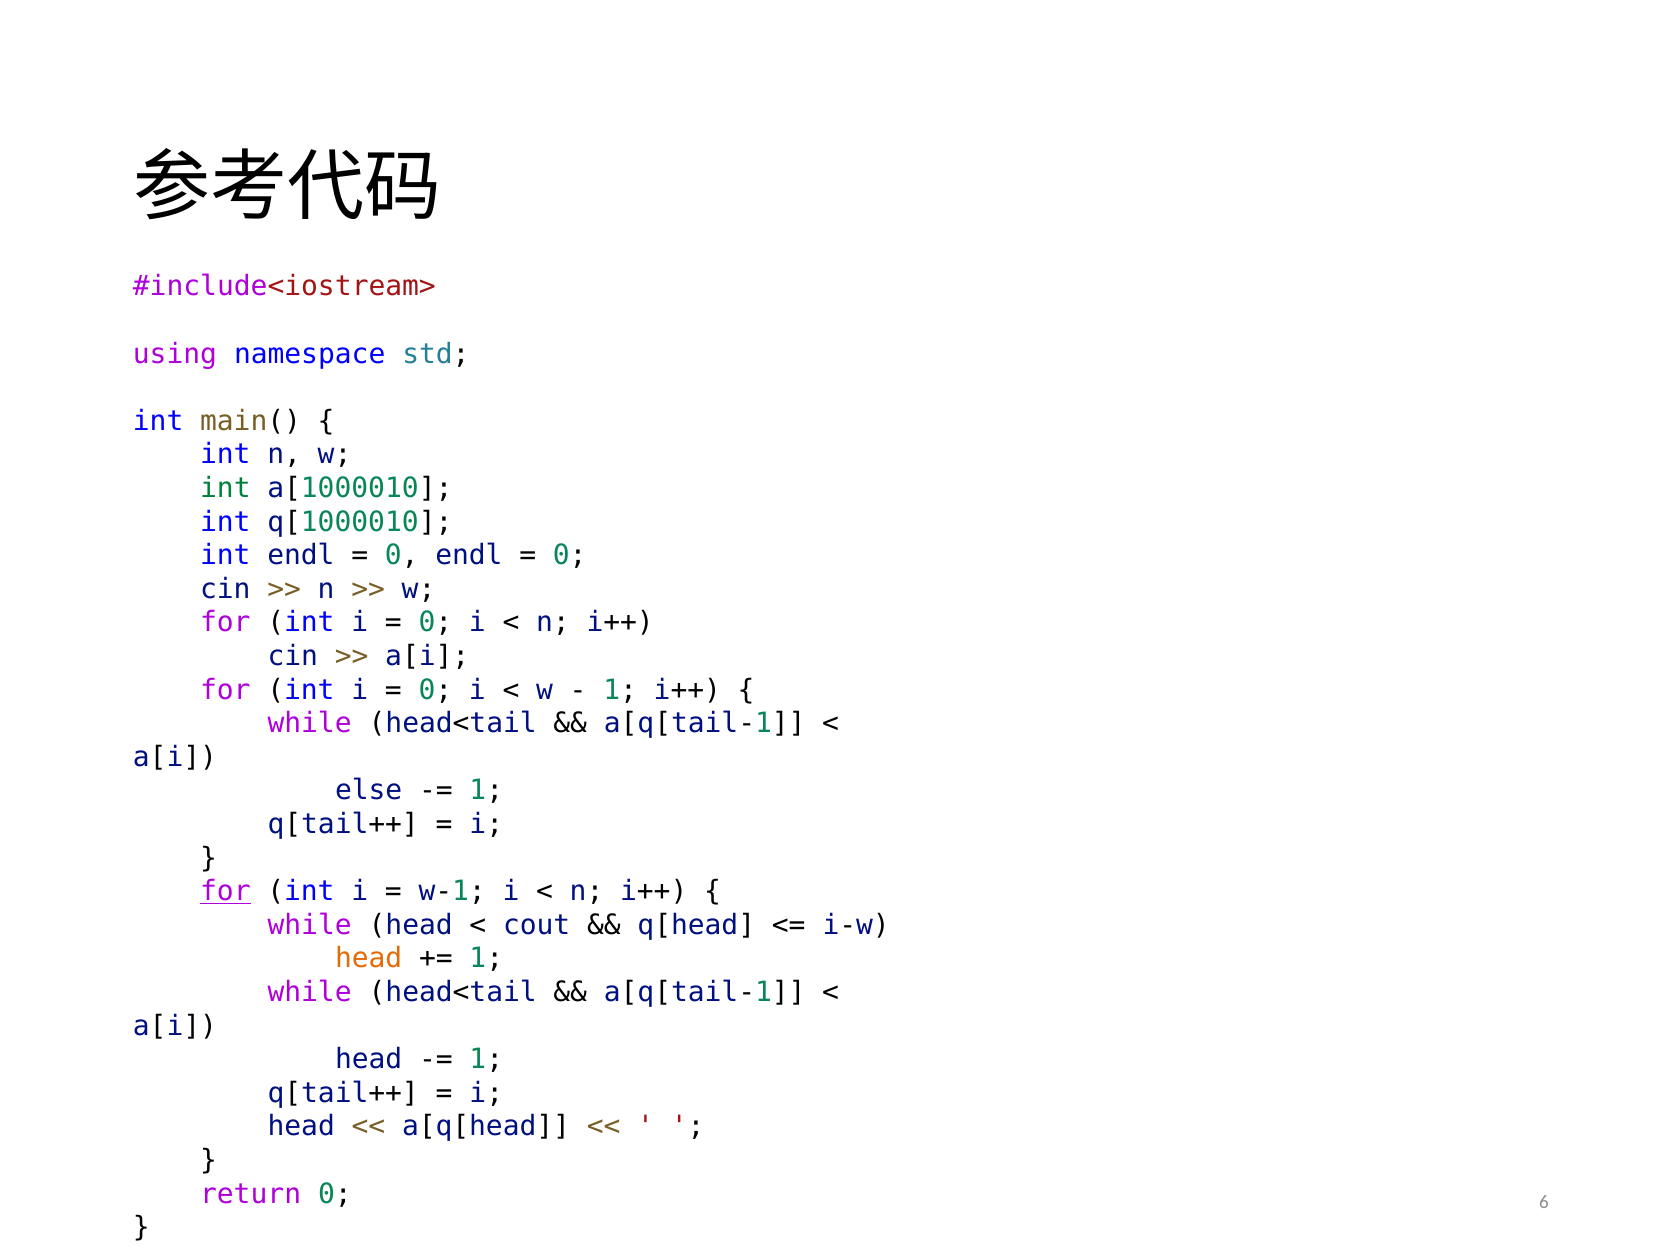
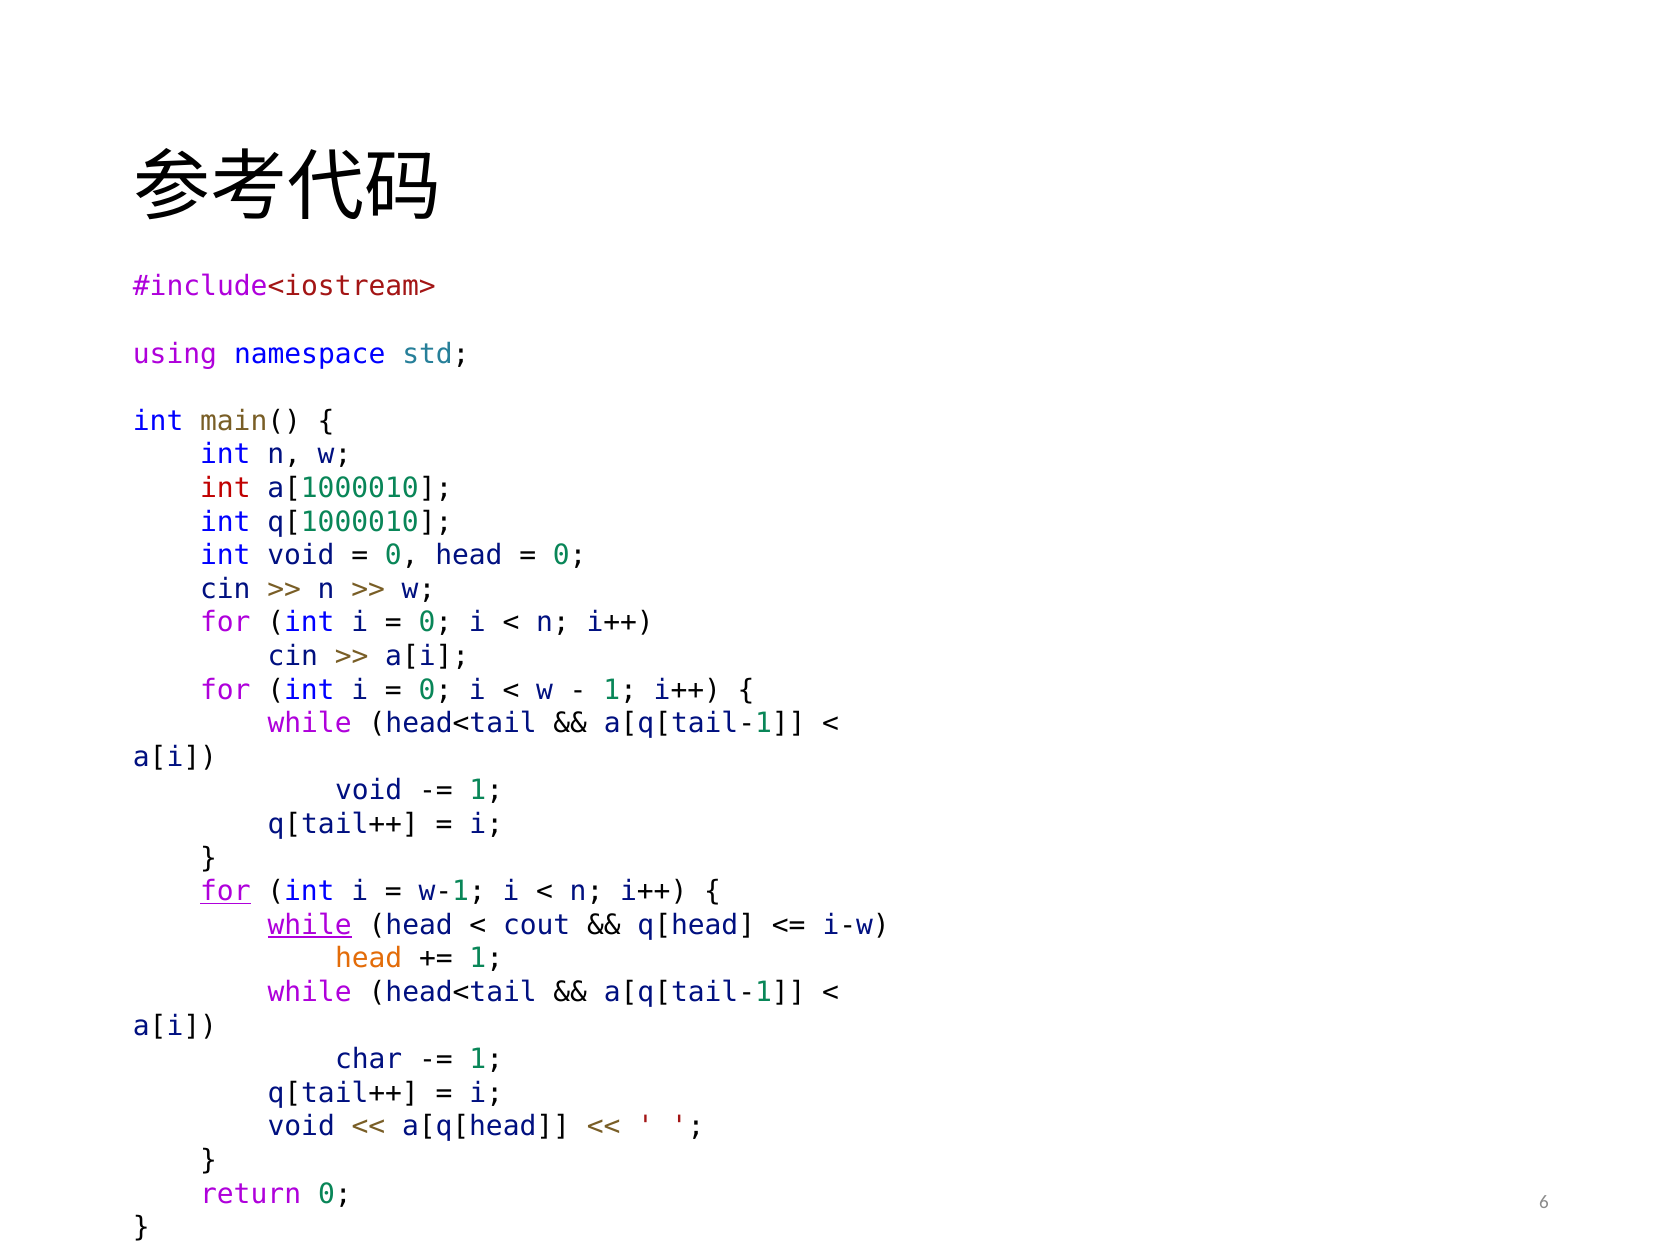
int at (225, 488) colour: green -> red
int endl: endl -> void
0 endl: endl -> head
else at (369, 791): else -> void
while at (310, 925) underline: none -> present
head at (369, 1060): head -> char
head at (301, 1127): head -> void
